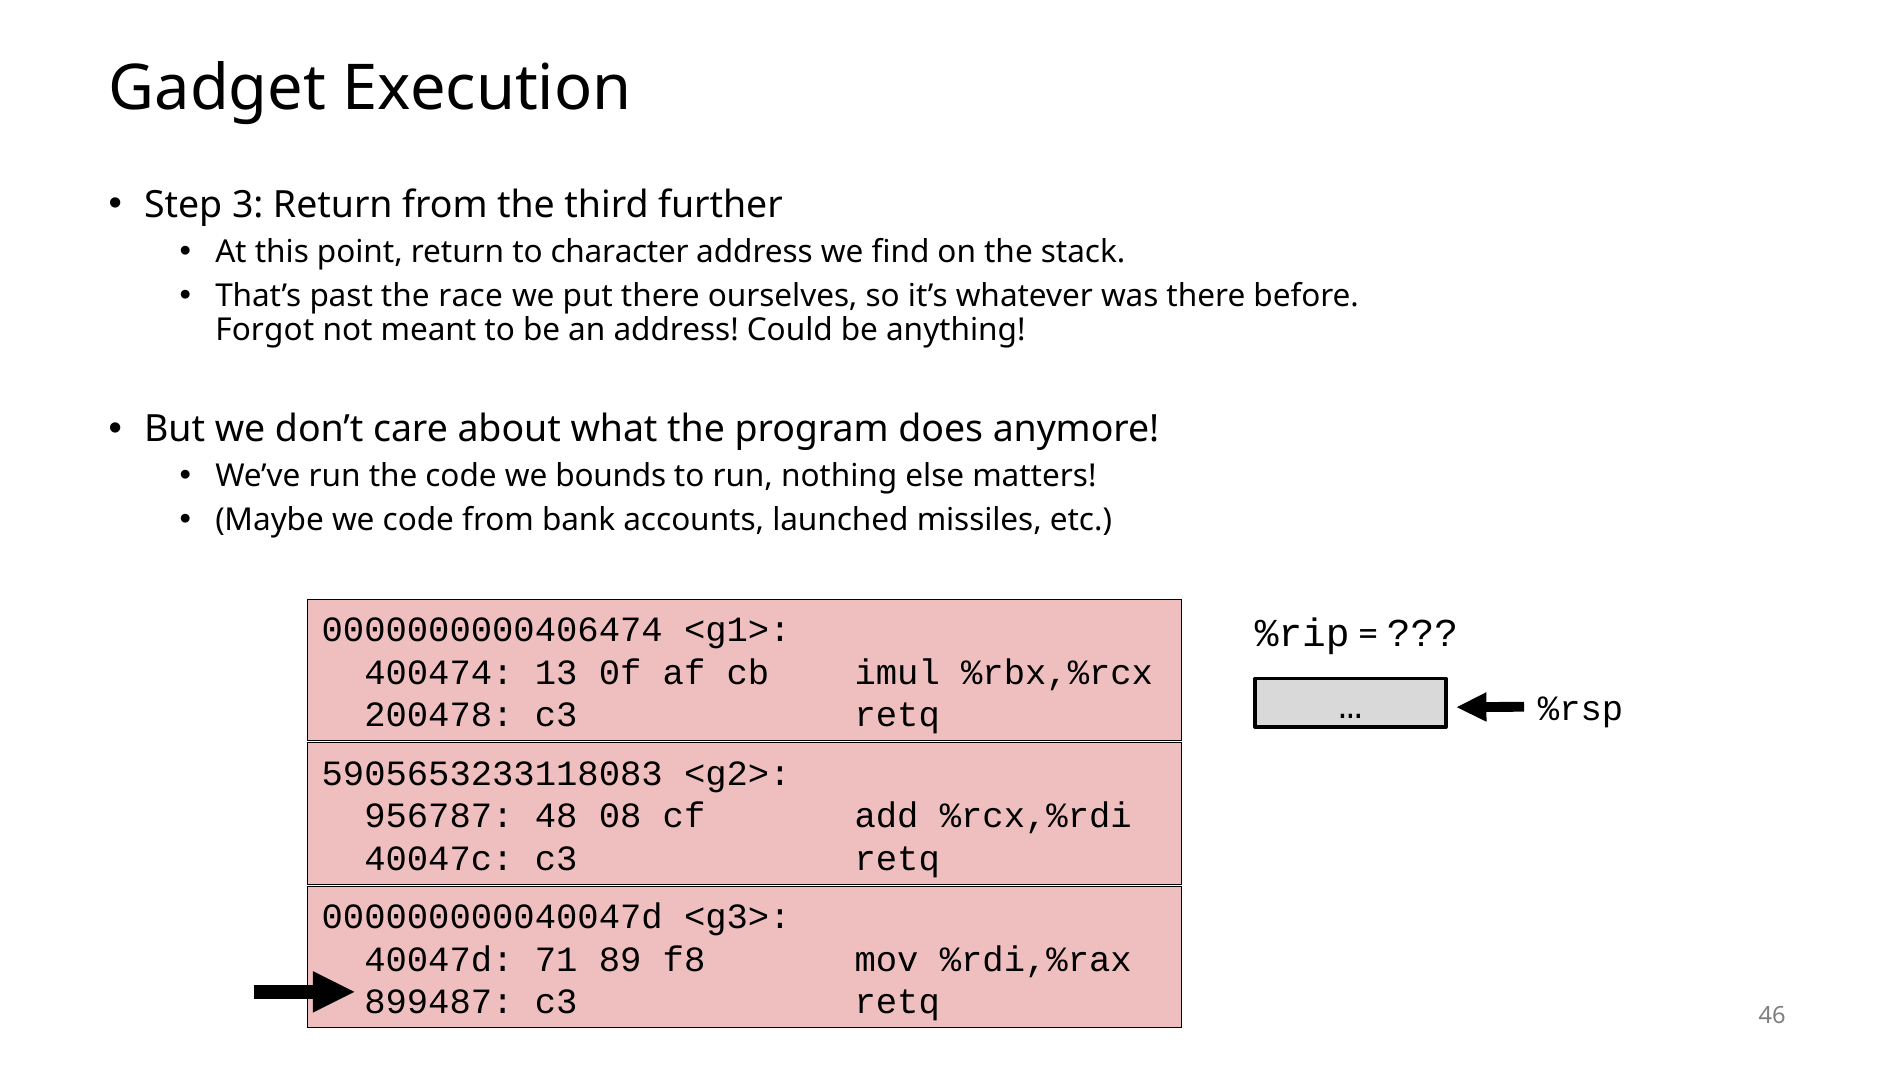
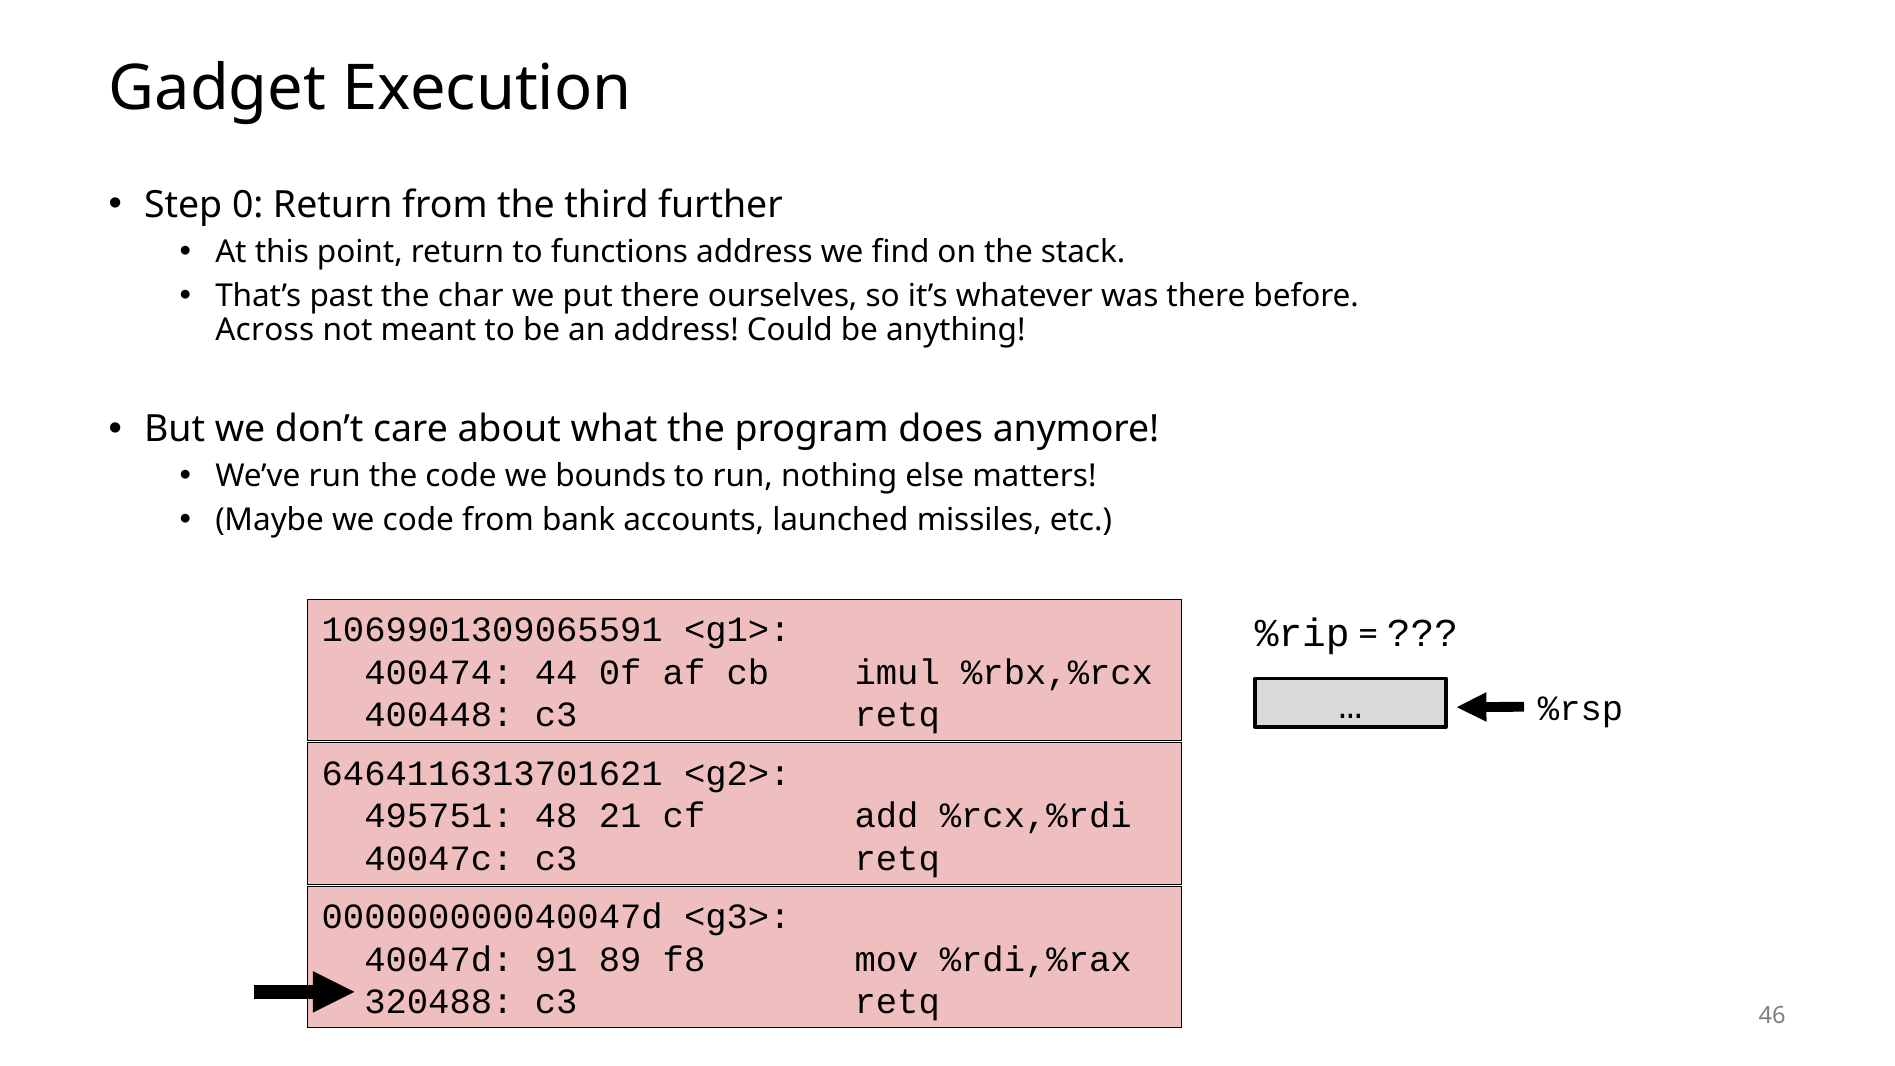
3: 3 -> 0
character: character -> functions
race: race -> char
Forgot: Forgot -> Across
0000000000406474: 0000000000406474 -> 1069901309065591
13: 13 -> 44
200478: 200478 -> 400448
5905653233118083: 5905653233118083 -> 6464116313701621
956787: 956787 -> 495751
08: 08 -> 21
71: 71 -> 91
899487: 899487 -> 320488
